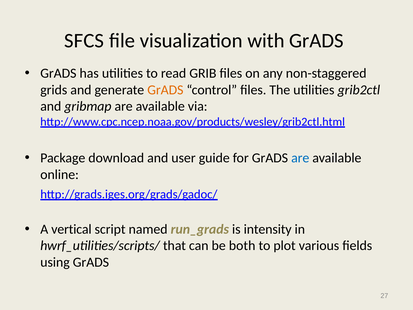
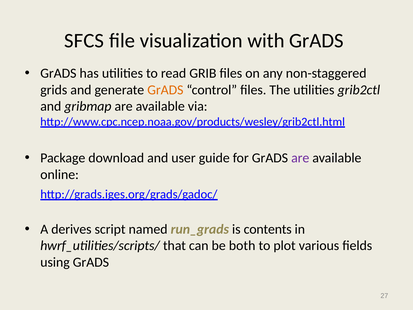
are at (300, 158) colour: blue -> purple
vertical: vertical -> derives
intensity: intensity -> contents
